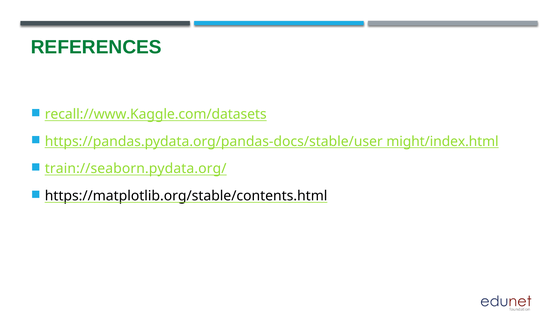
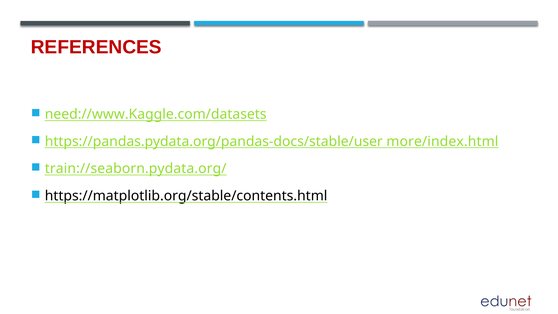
REFERENCES colour: green -> red
recall://www.Kaggle.com/datasets: recall://www.Kaggle.com/datasets -> need://www.Kaggle.com/datasets
might/index.html: might/index.html -> more/index.html
